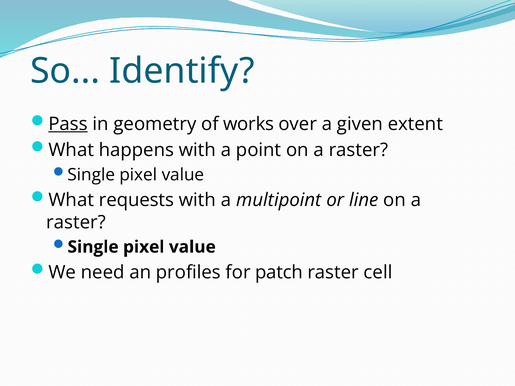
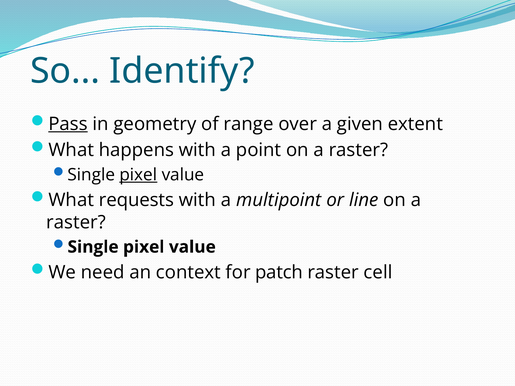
works: works -> range
pixel at (138, 175) underline: none -> present
profiles: profiles -> context
